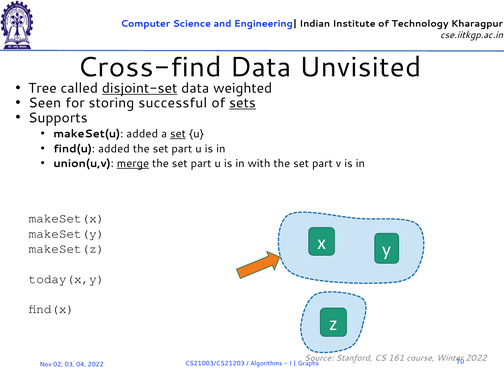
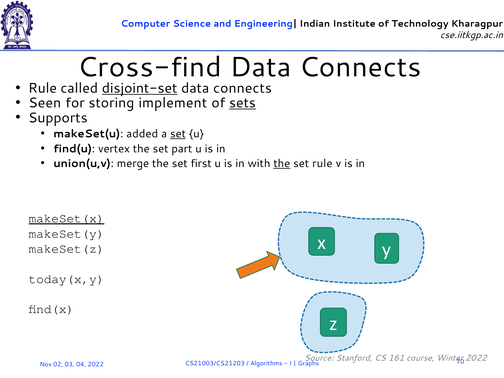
Unvisited at (360, 67): Unvisited -> Connects
Tree at (42, 88): Tree -> Rule
weighted at (243, 88): weighted -> connects
successful: successful -> implement
find(u added: added -> vertex
merge underline: present -> none
part at (201, 163): part -> first
the at (282, 163) underline: none -> present
part at (322, 163): part -> rule
makeSet(x underline: none -> present
